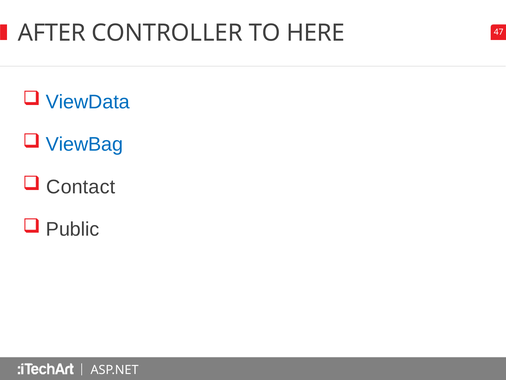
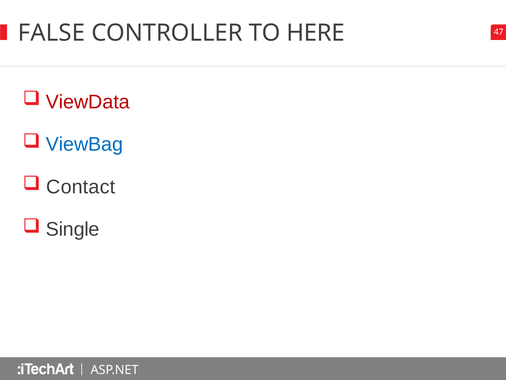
AFTER: AFTER -> FALSE
ViewData colour: blue -> red
Public: Public -> Single
